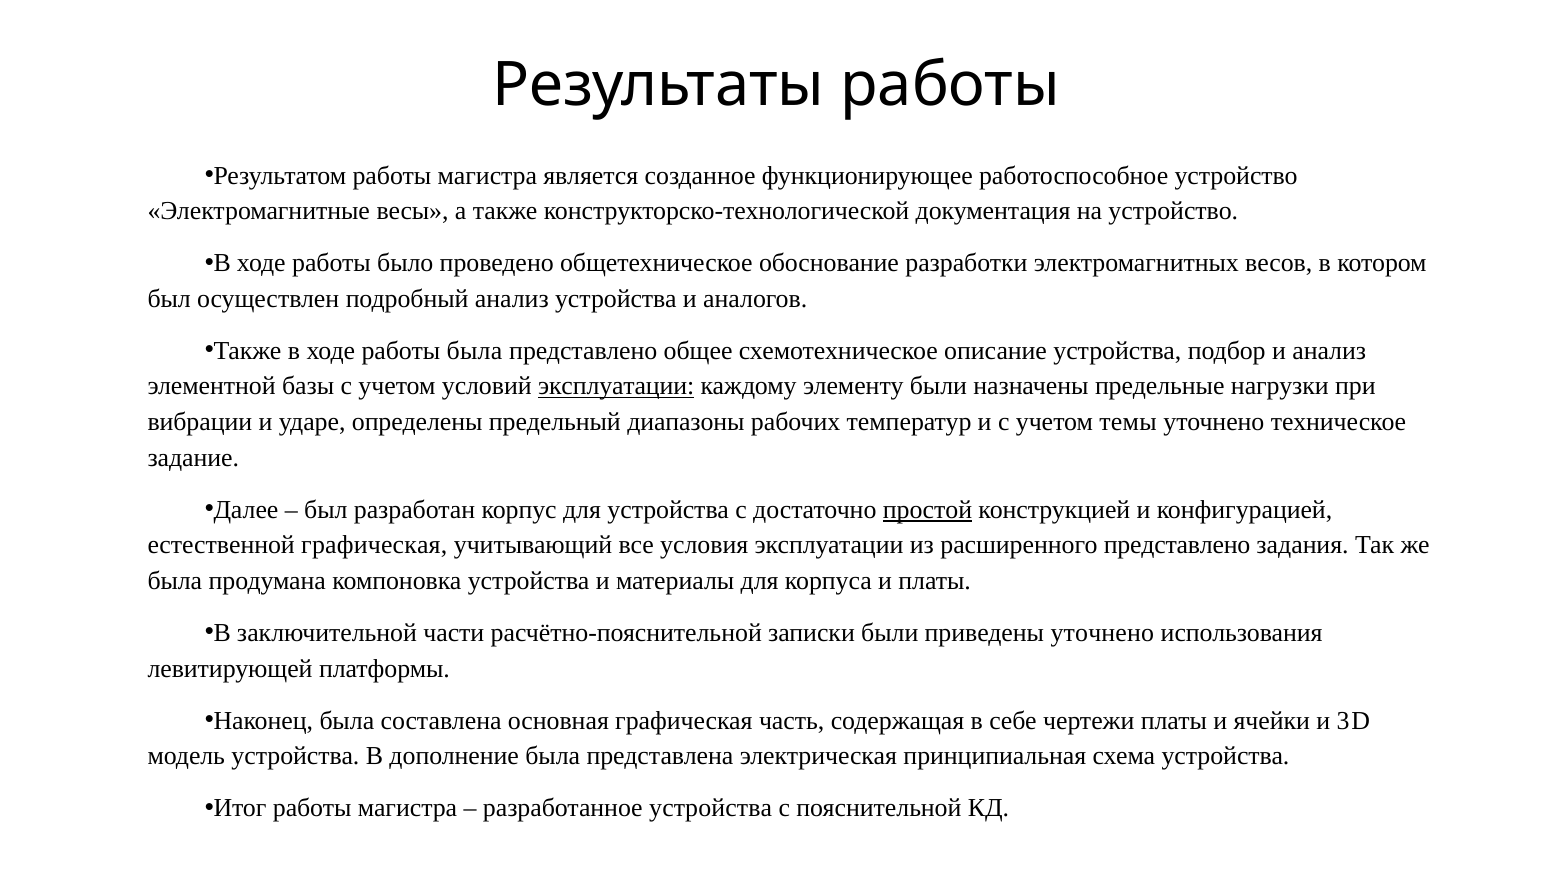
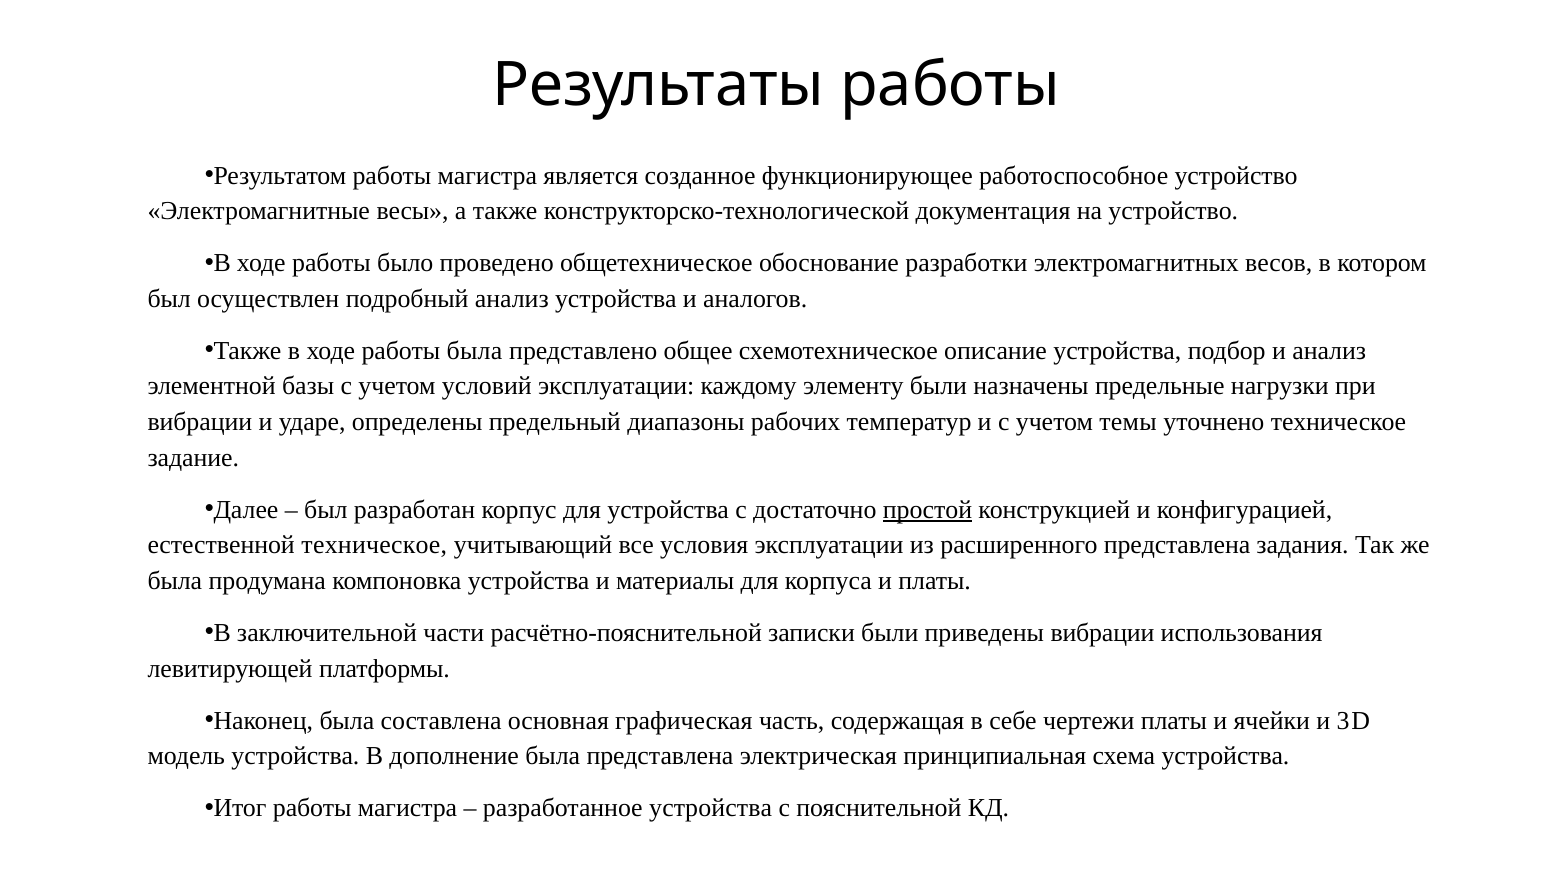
эксплуатации at (616, 386) underline: present -> none
естественной графическая: графическая -> техническое
расширенного представлено: представлено -> представлена
приведены уточнено: уточнено -> вибрации
